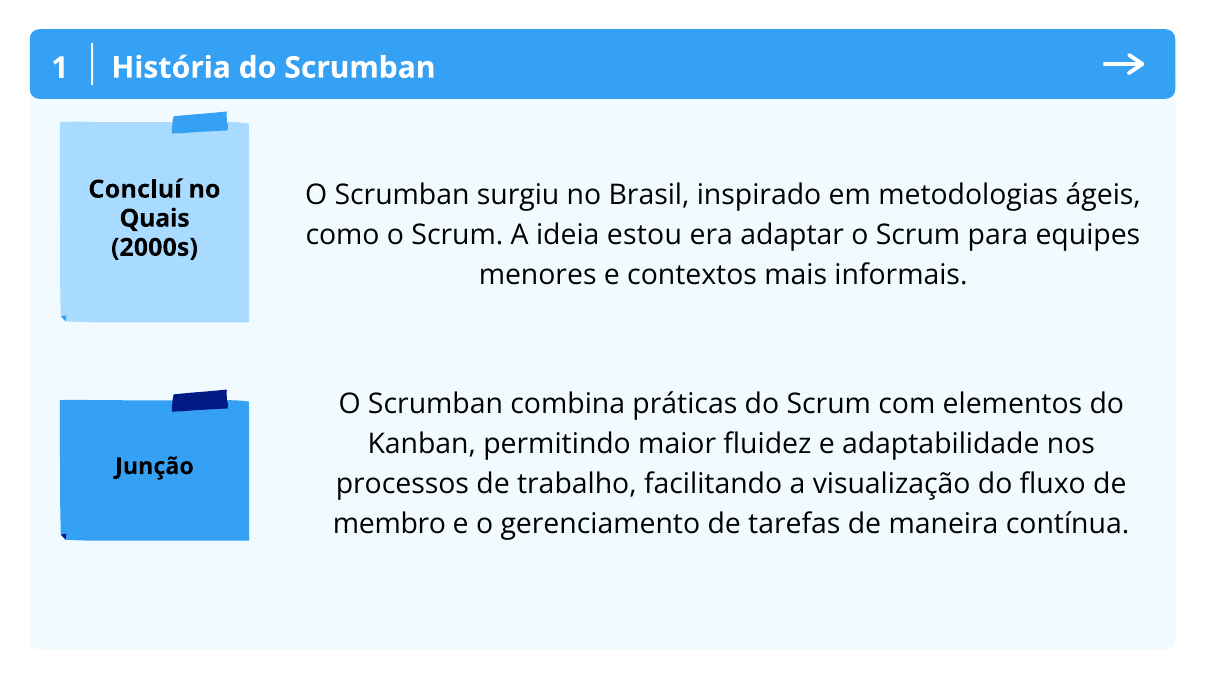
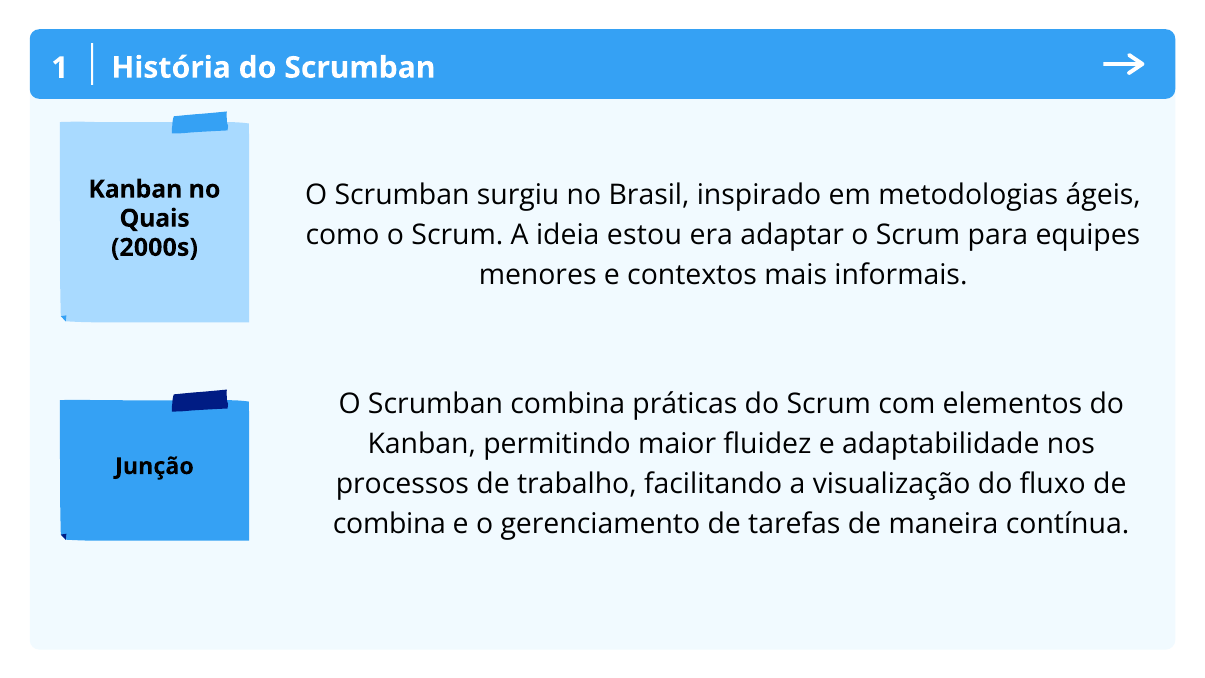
Concluí at (135, 189): Concluí -> Kanban
membro at (389, 524): membro -> combina
